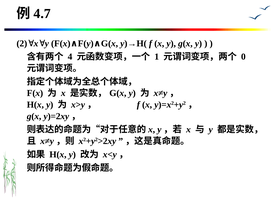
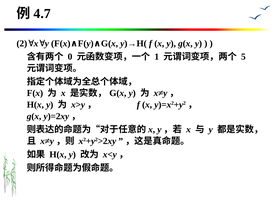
4: 4 -> 0
0: 0 -> 5
